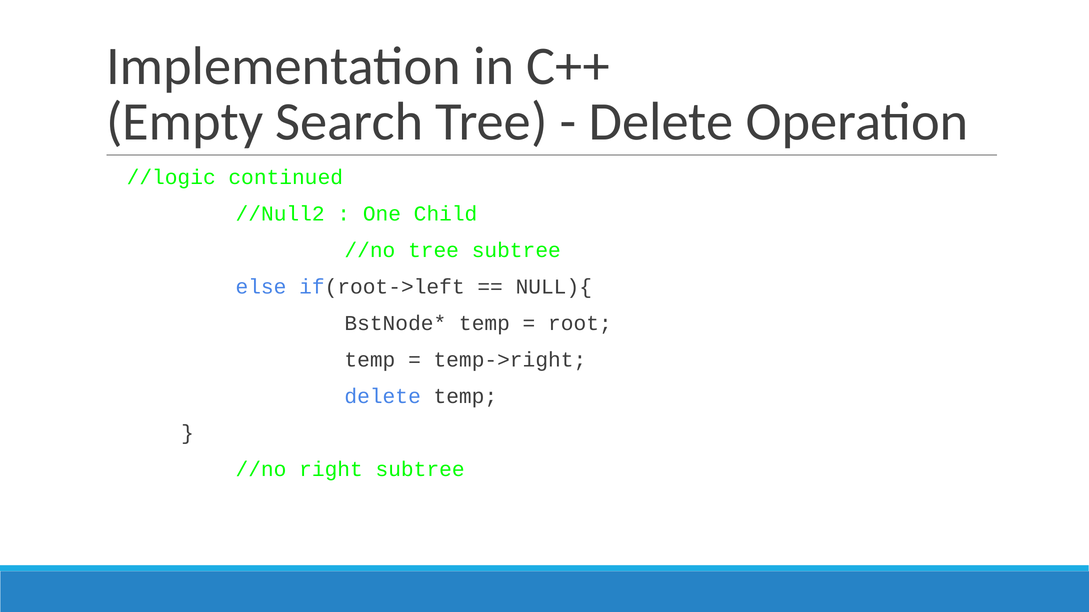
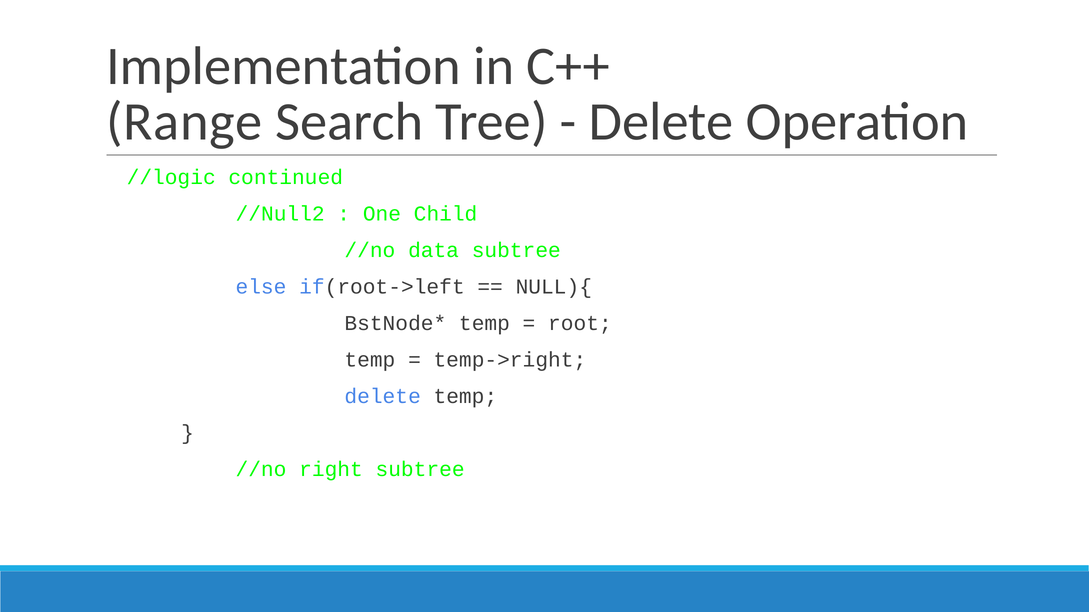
Empty: Empty -> Range
//no tree: tree -> data
